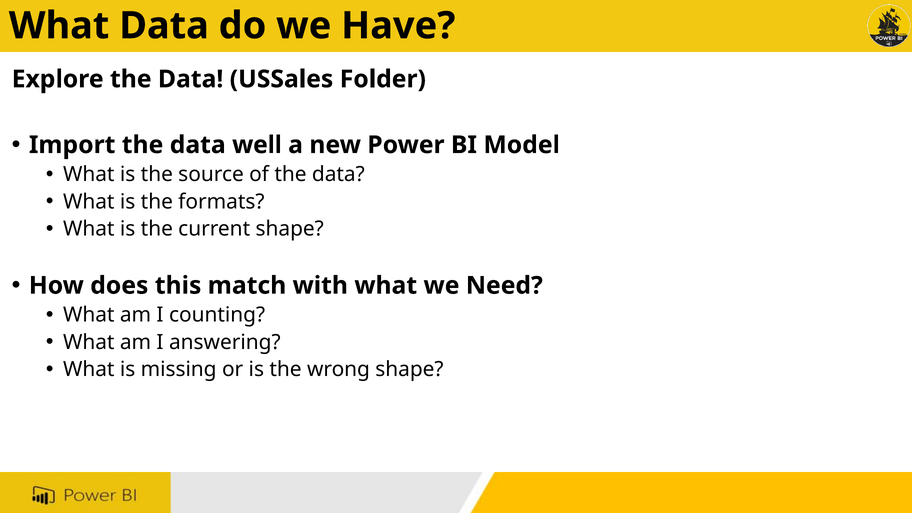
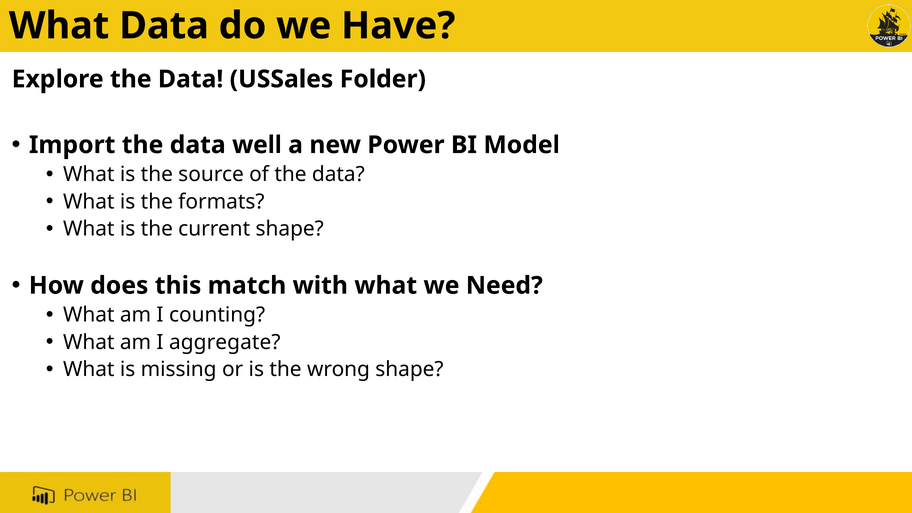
answering: answering -> aggregate
